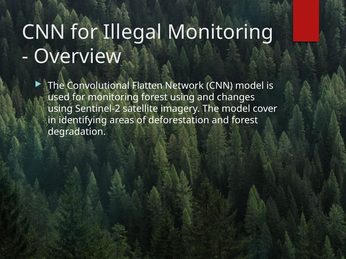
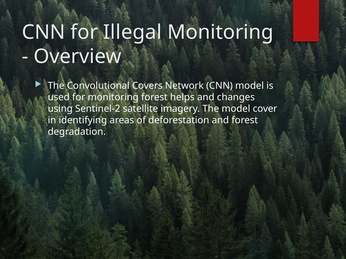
Flatten: Flatten -> Covers
forest using: using -> helps
